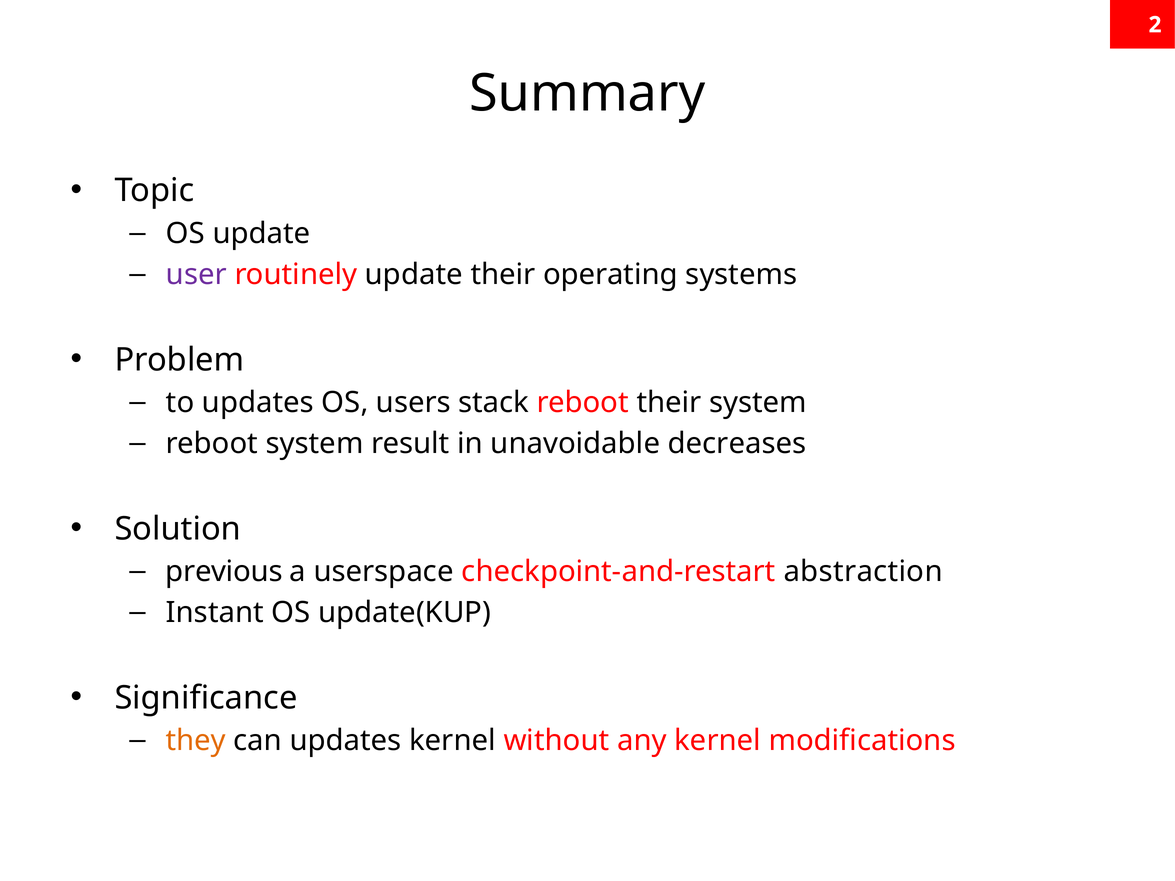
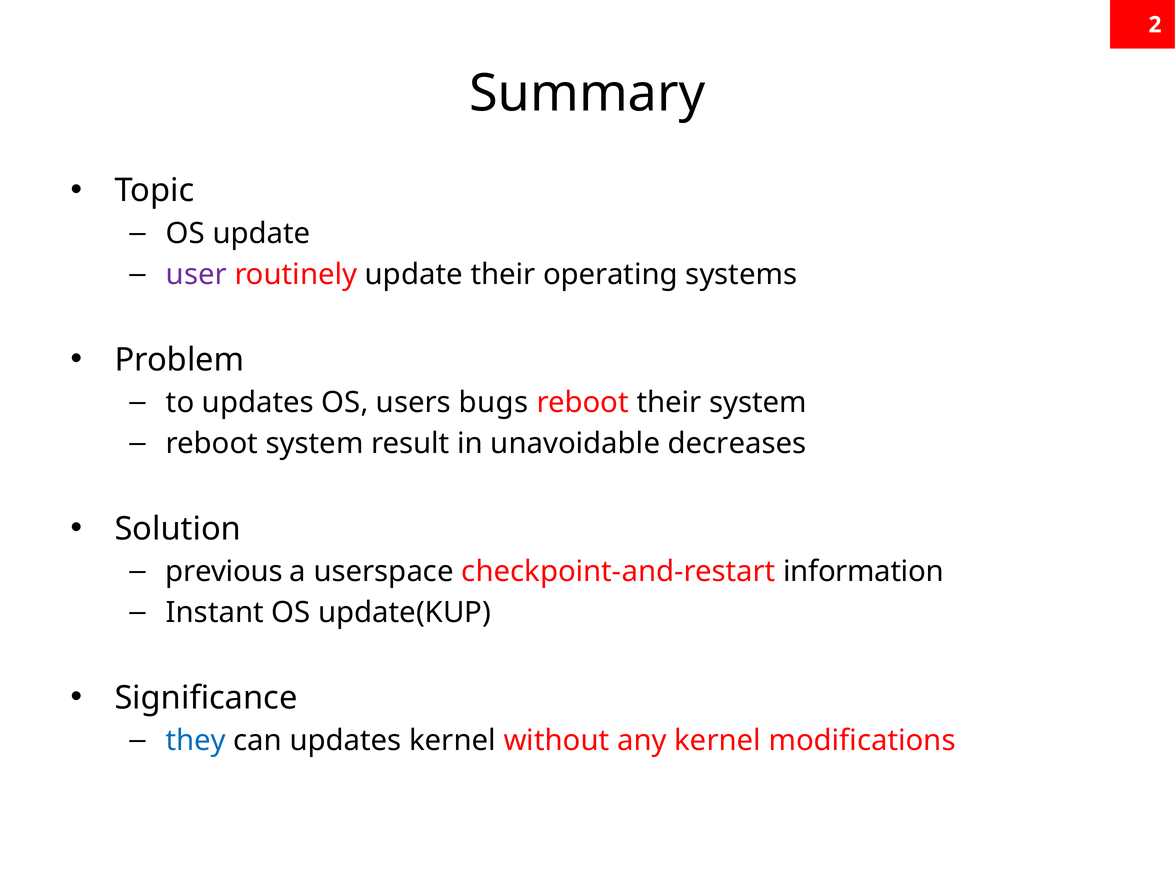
stack: stack -> bugs
abstraction: abstraction -> information
they colour: orange -> blue
